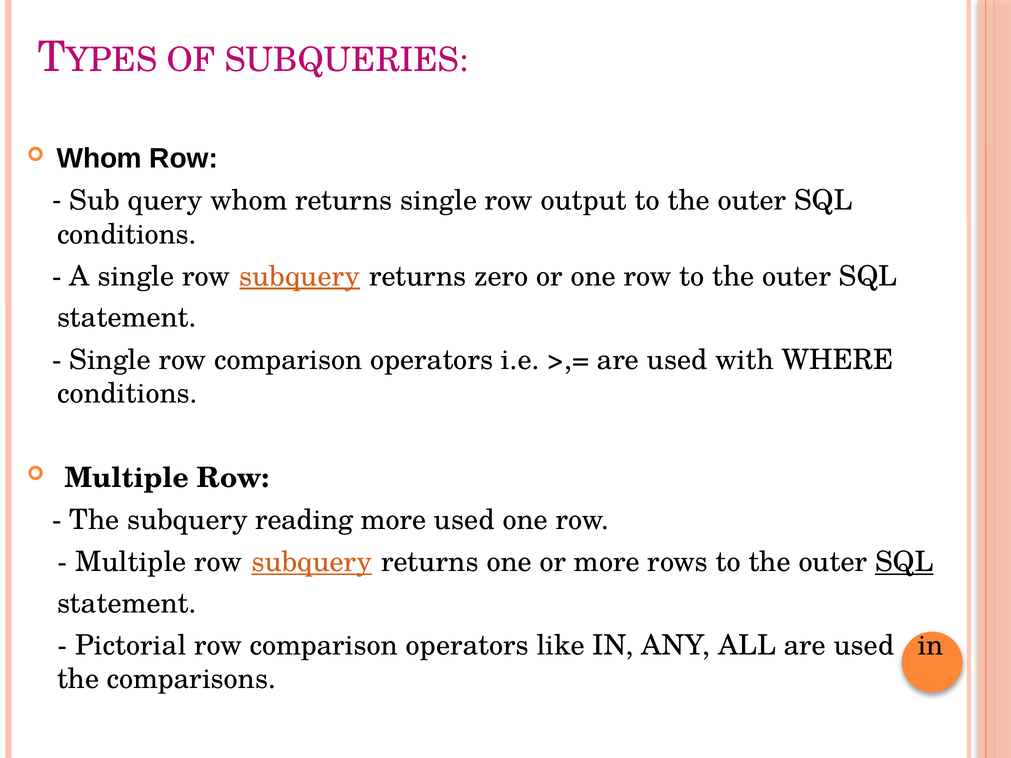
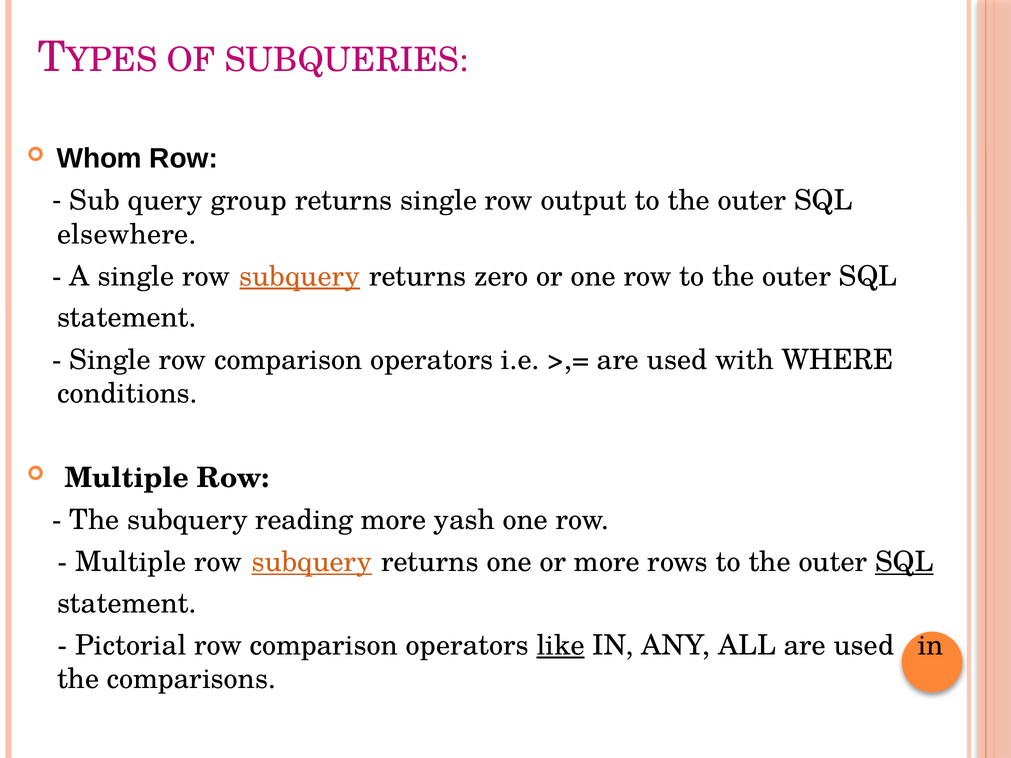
query whom: whom -> group
conditions at (127, 234): conditions -> elsewhere
more used: used -> yash
like underline: none -> present
